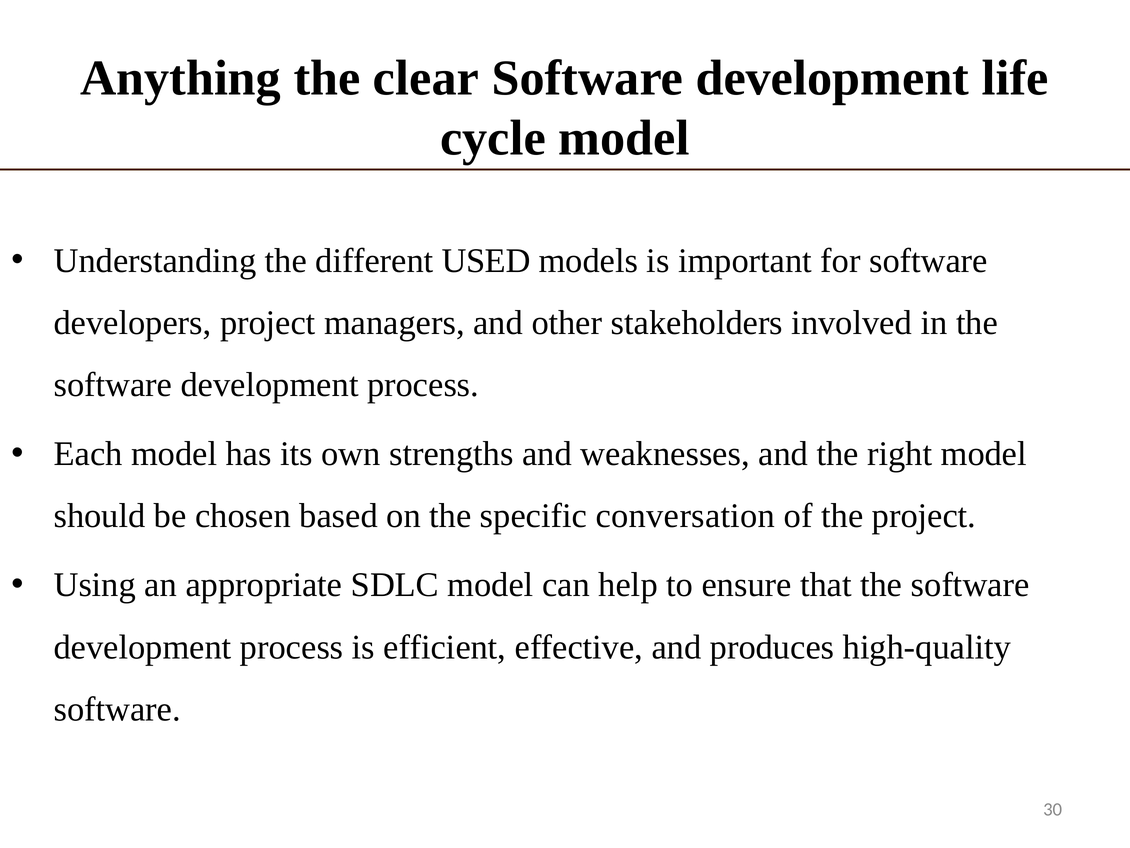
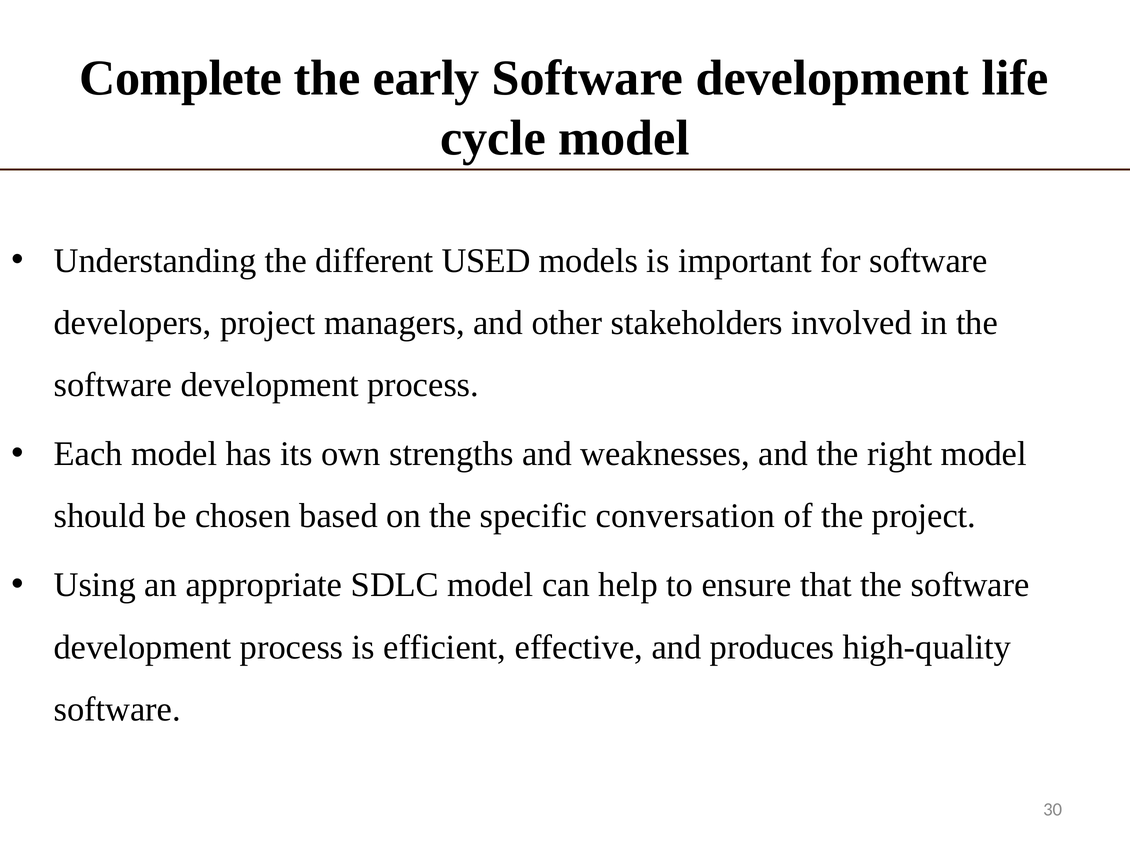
Anything: Anything -> Complete
clear: clear -> early
